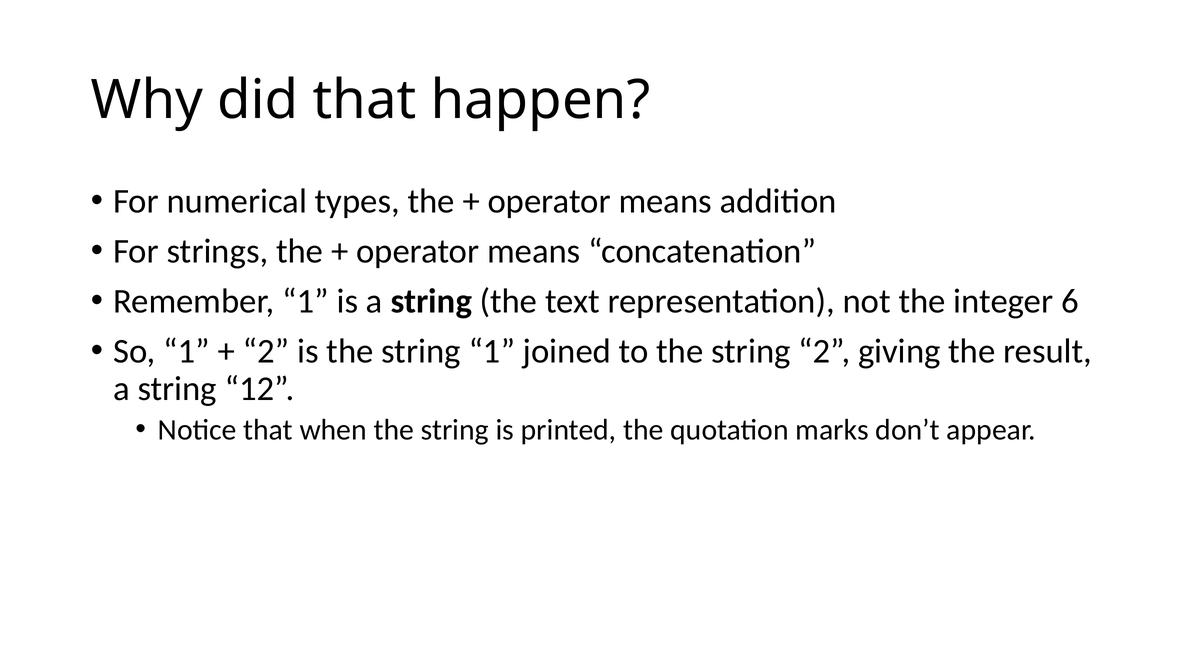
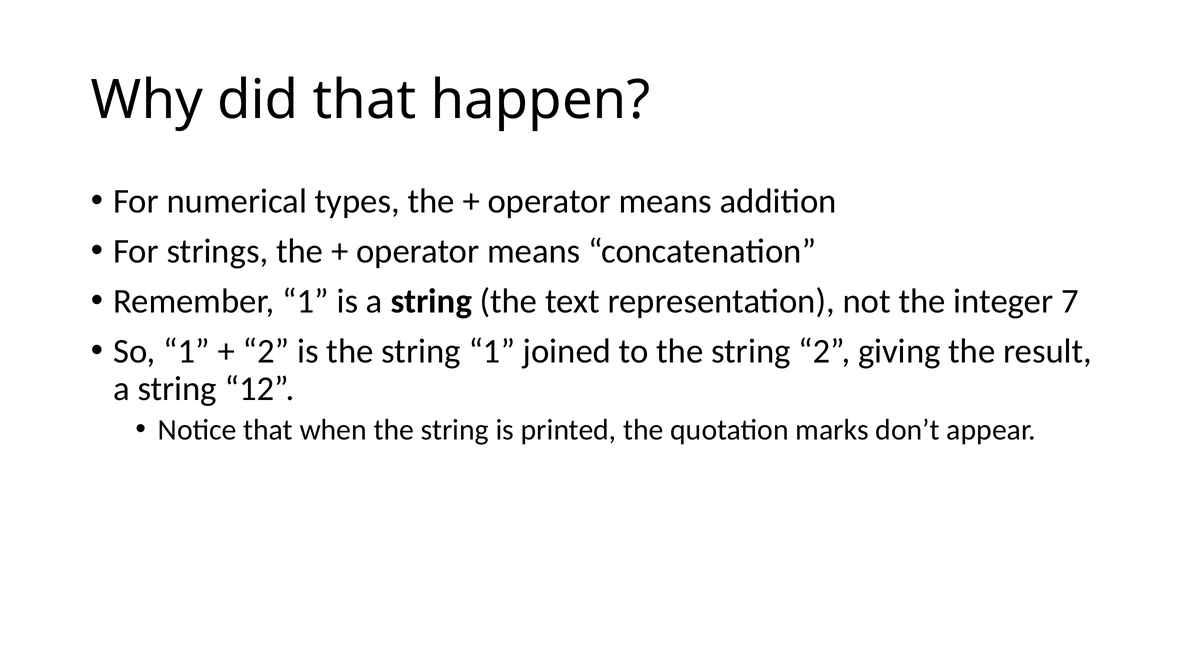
6: 6 -> 7
